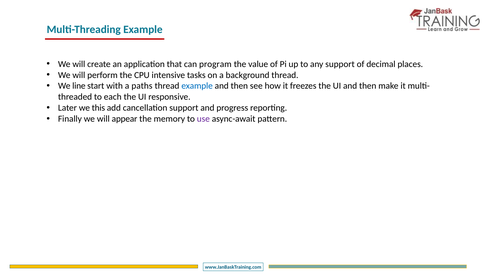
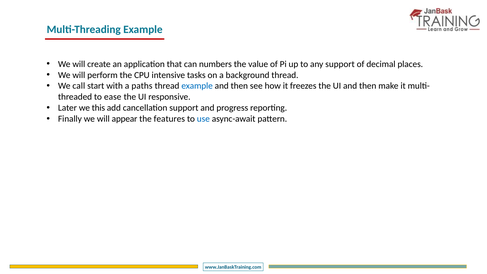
program: program -> numbers
line: line -> call
each: each -> ease
memory: memory -> features
use colour: purple -> blue
